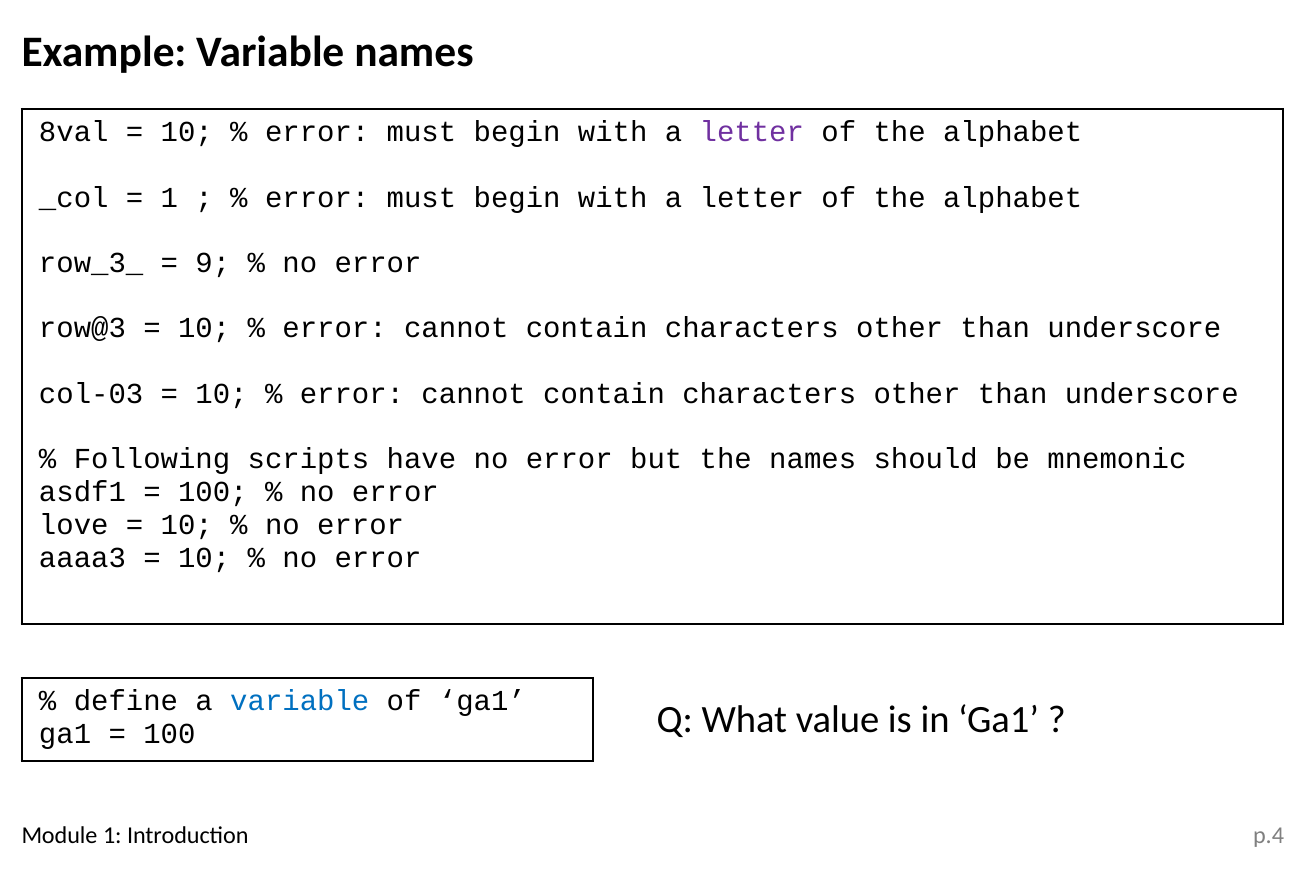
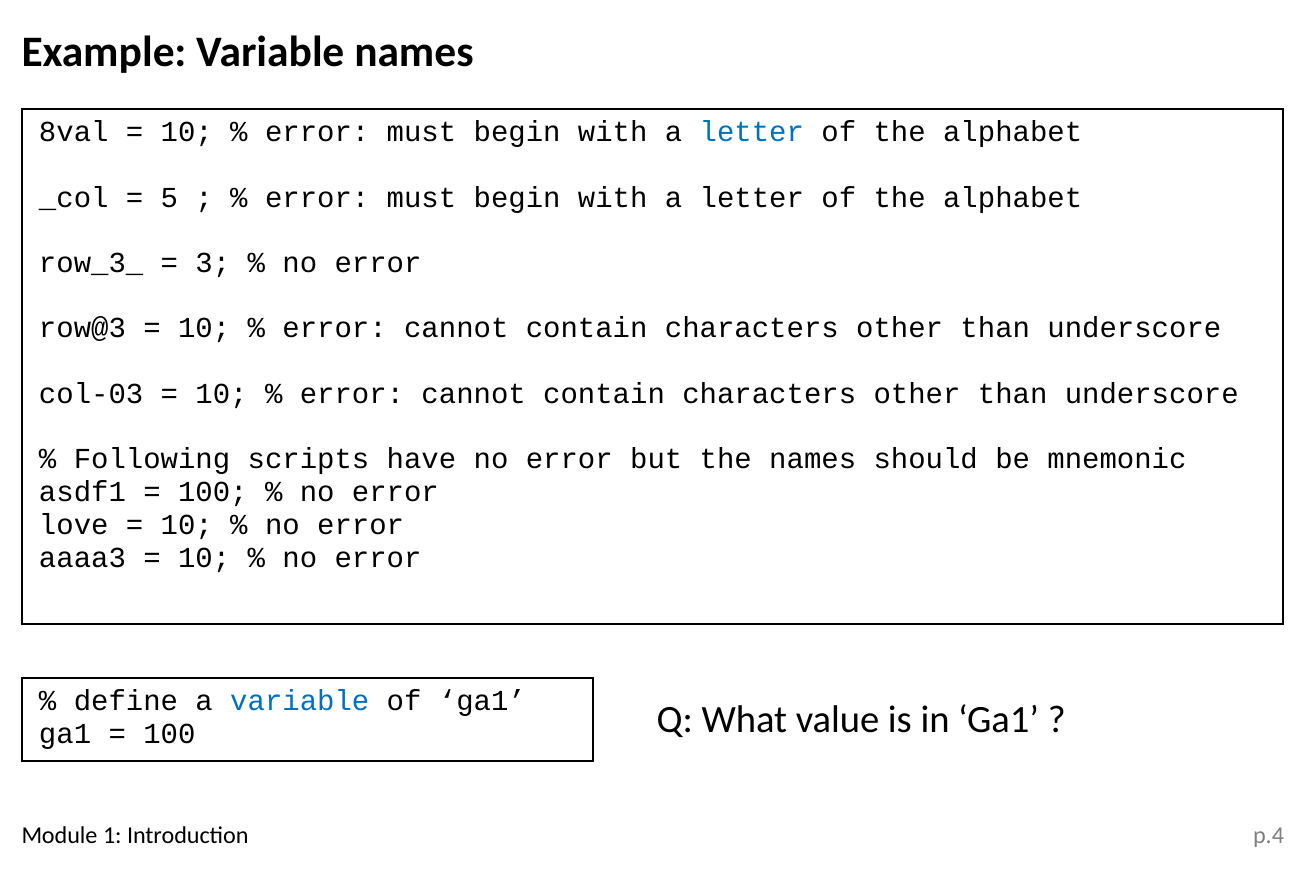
letter at (752, 132) colour: purple -> blue
1 at (169, 197): 1 -> 5
9: 9 -> 3
